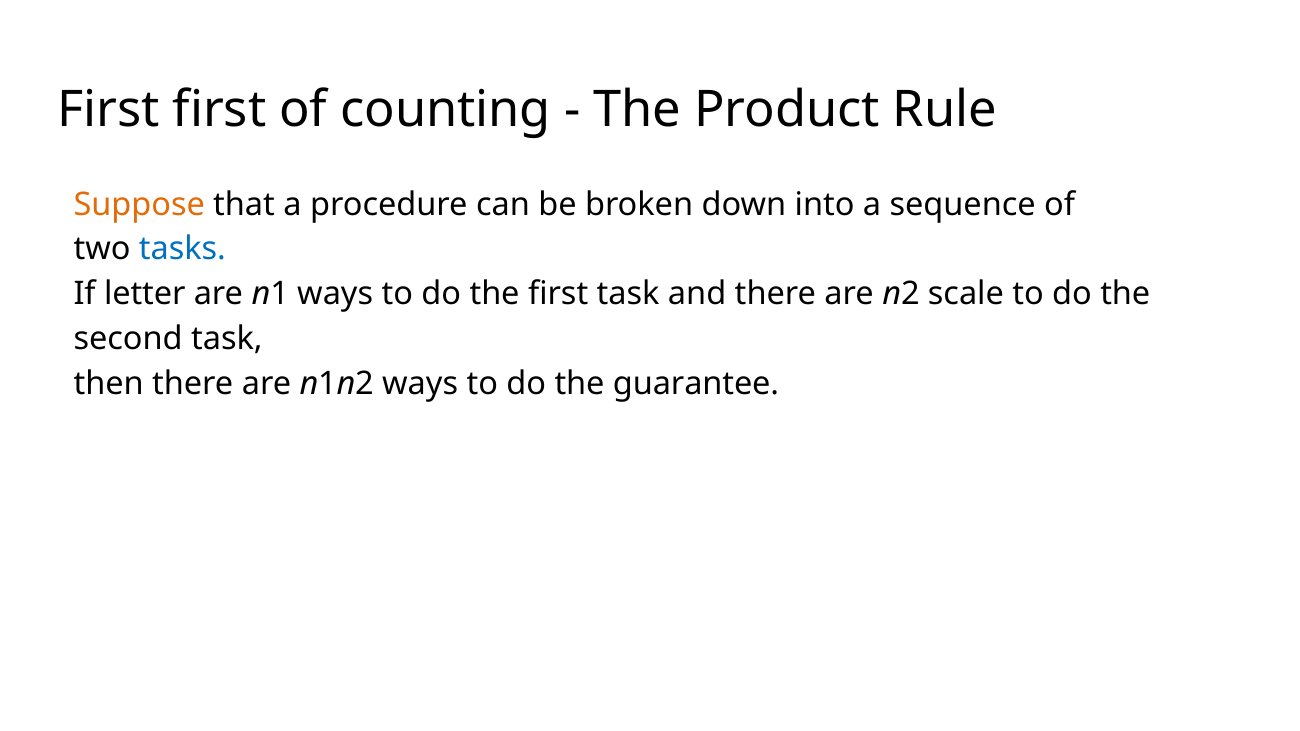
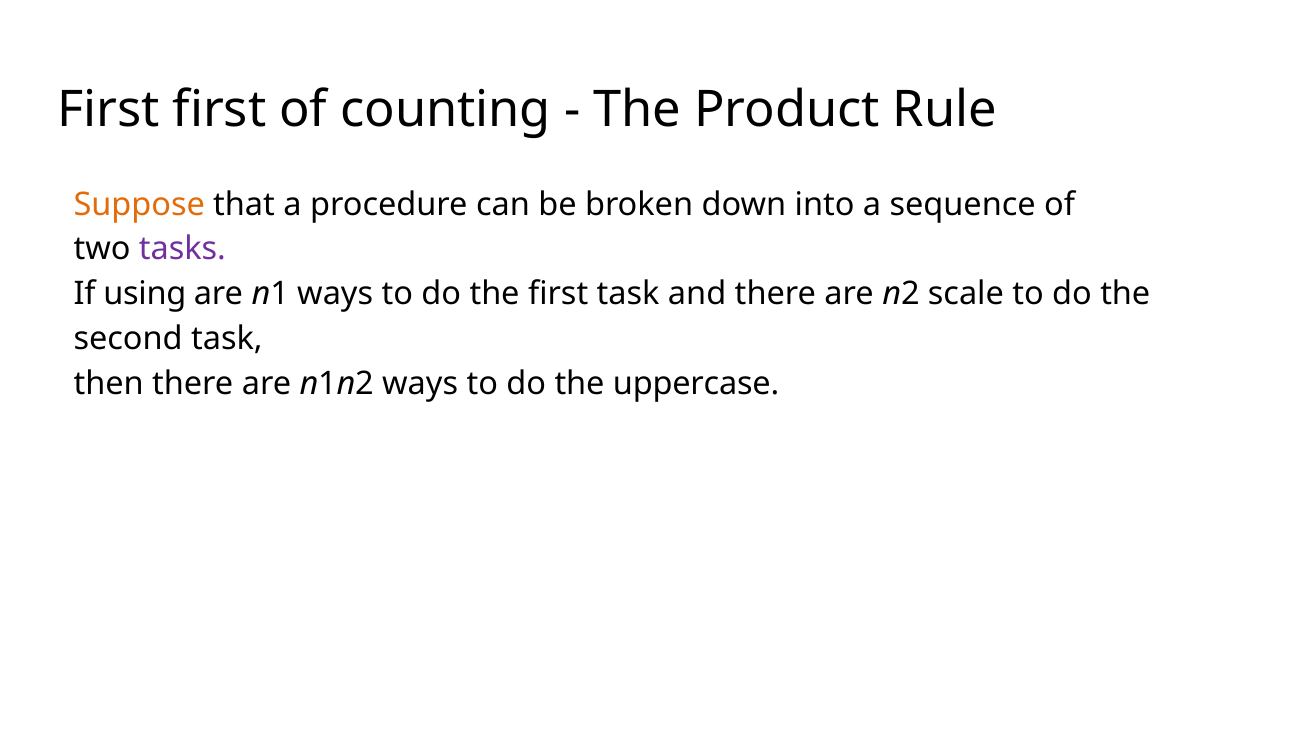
tasks colour: blue -> purple
letter: letter -> using
guarantee: guarantee -> uppercase
